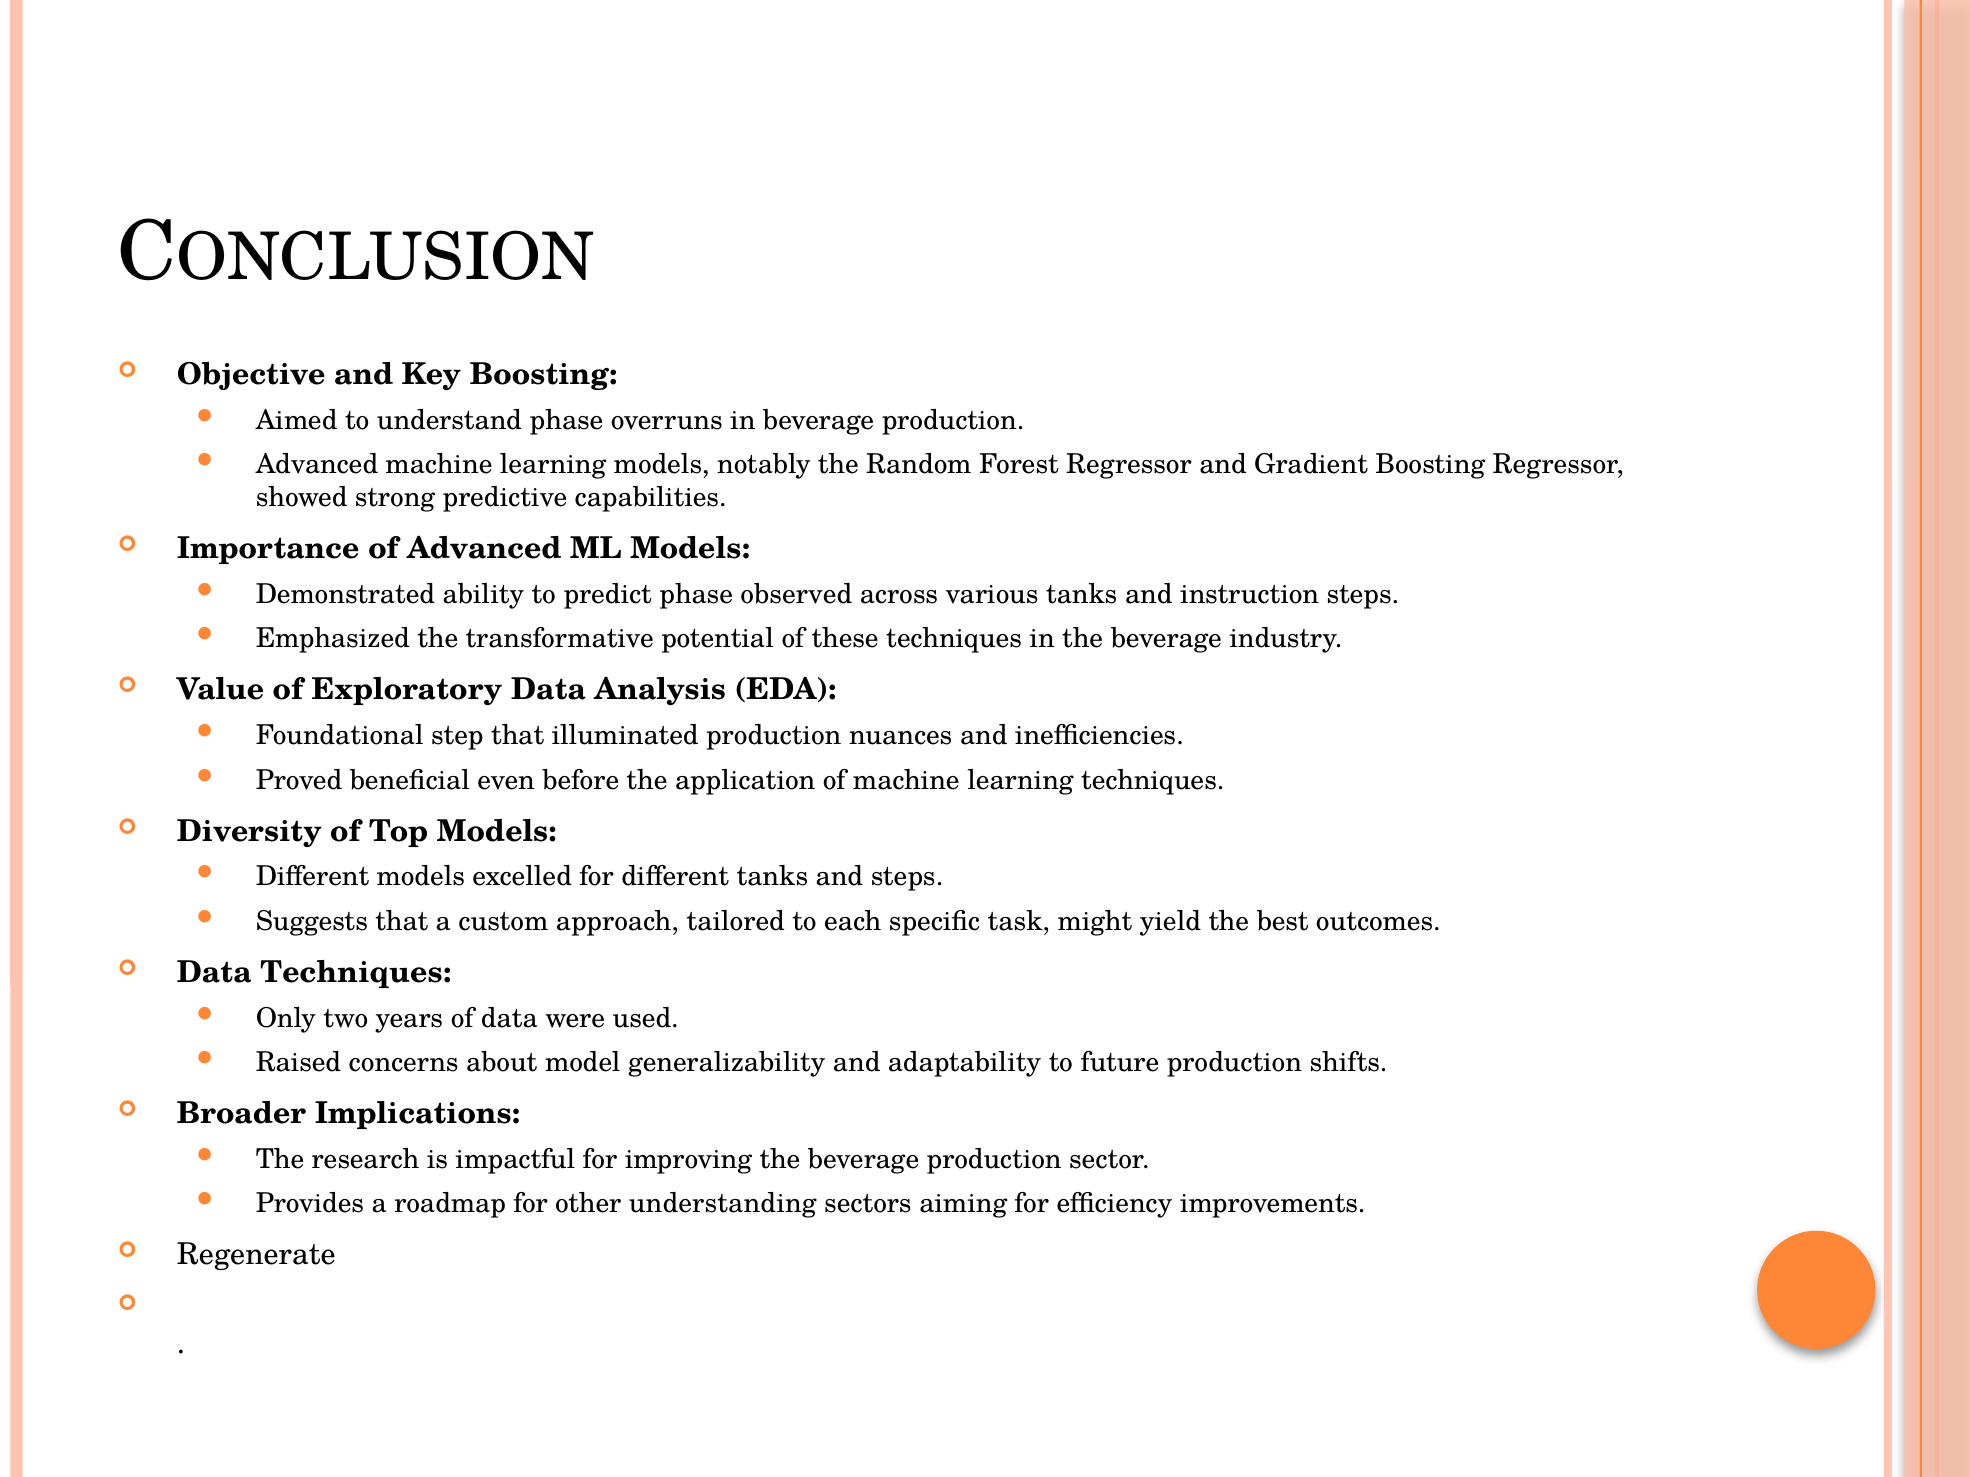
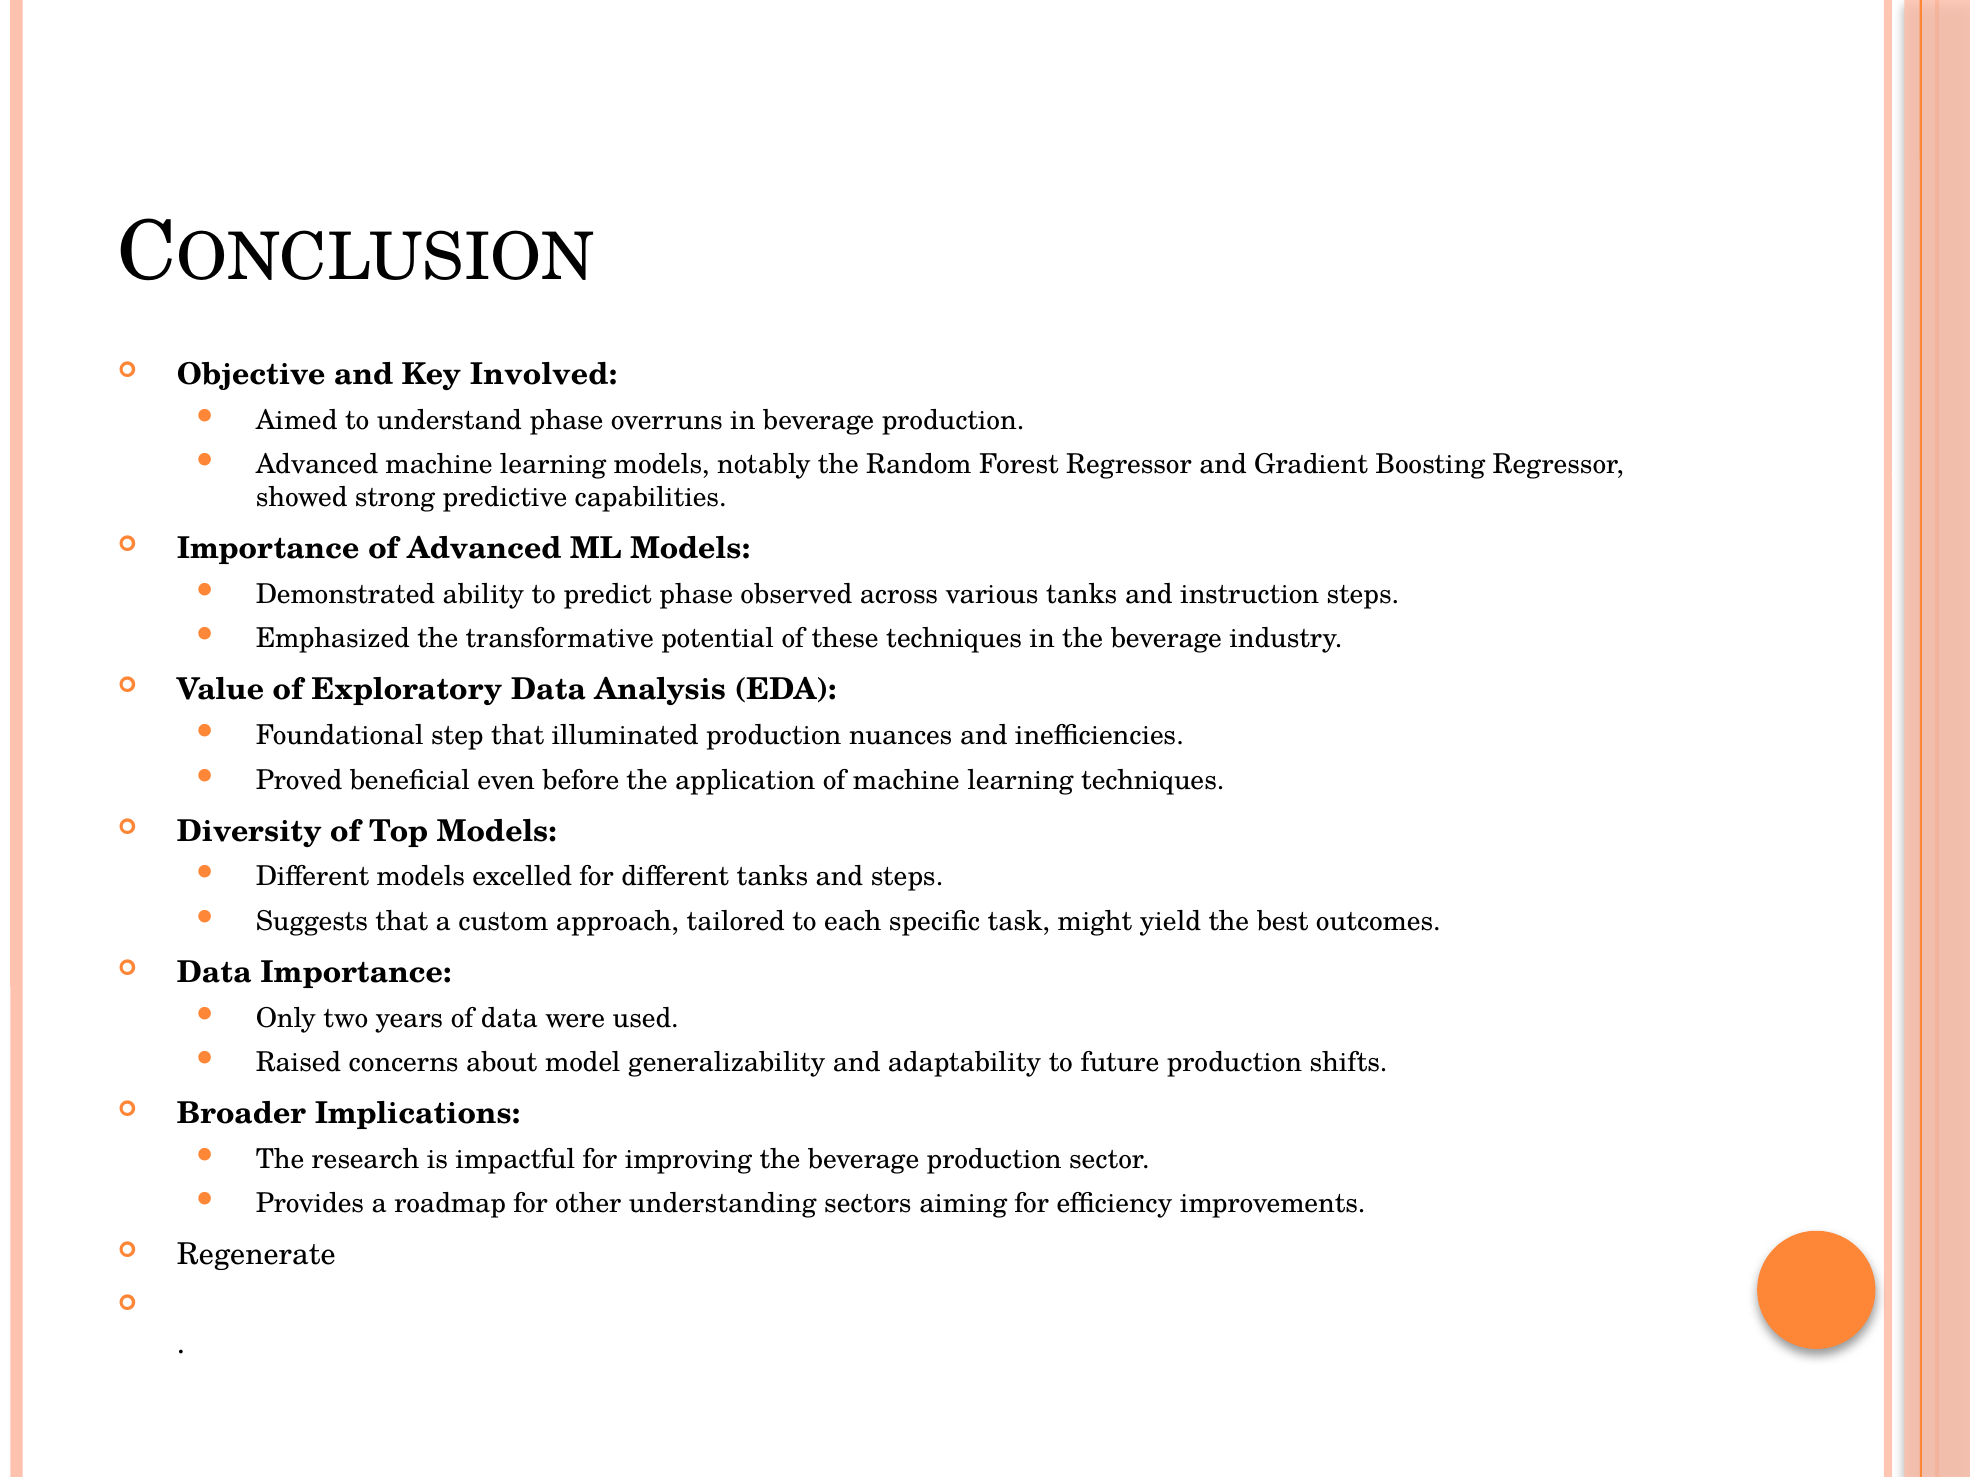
Key Boosting: Boosting -> Involved
Data Techniques: Techniques -> Importance
